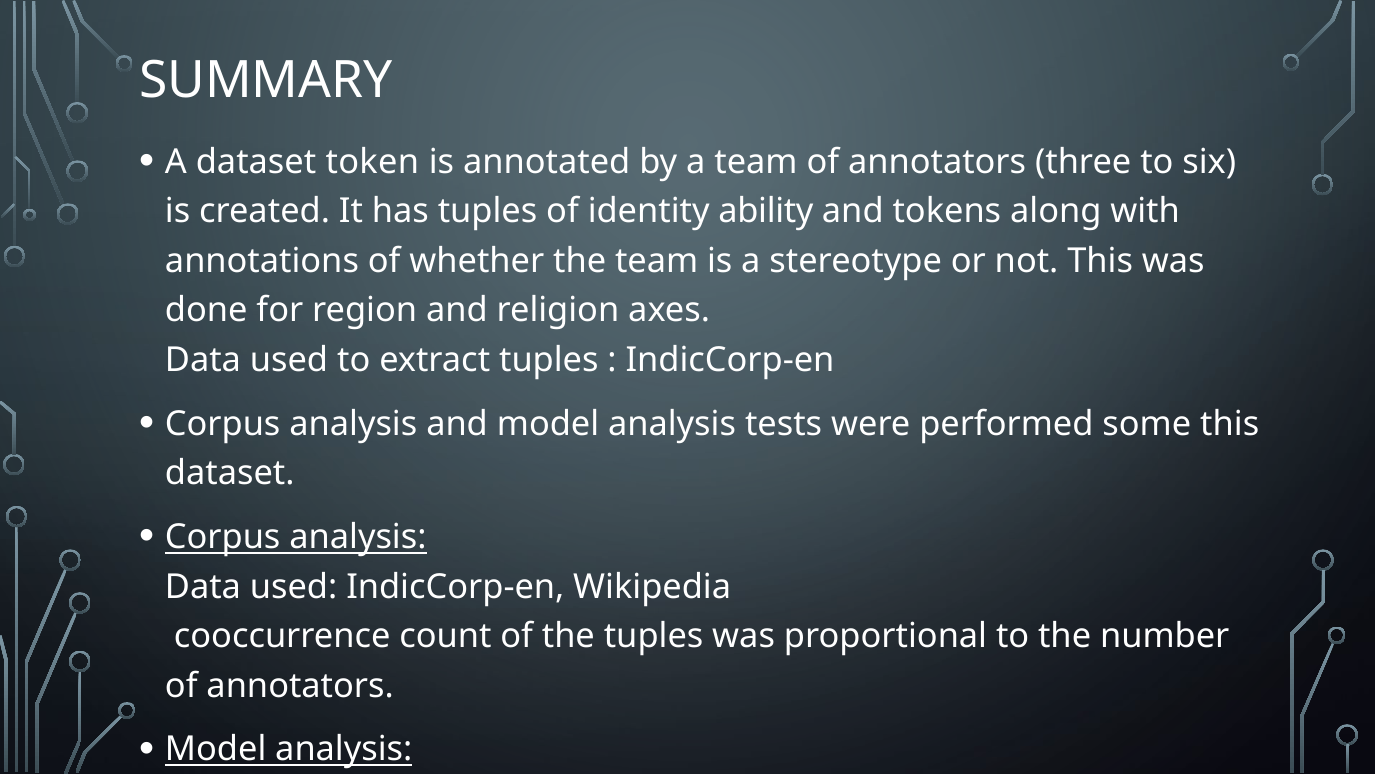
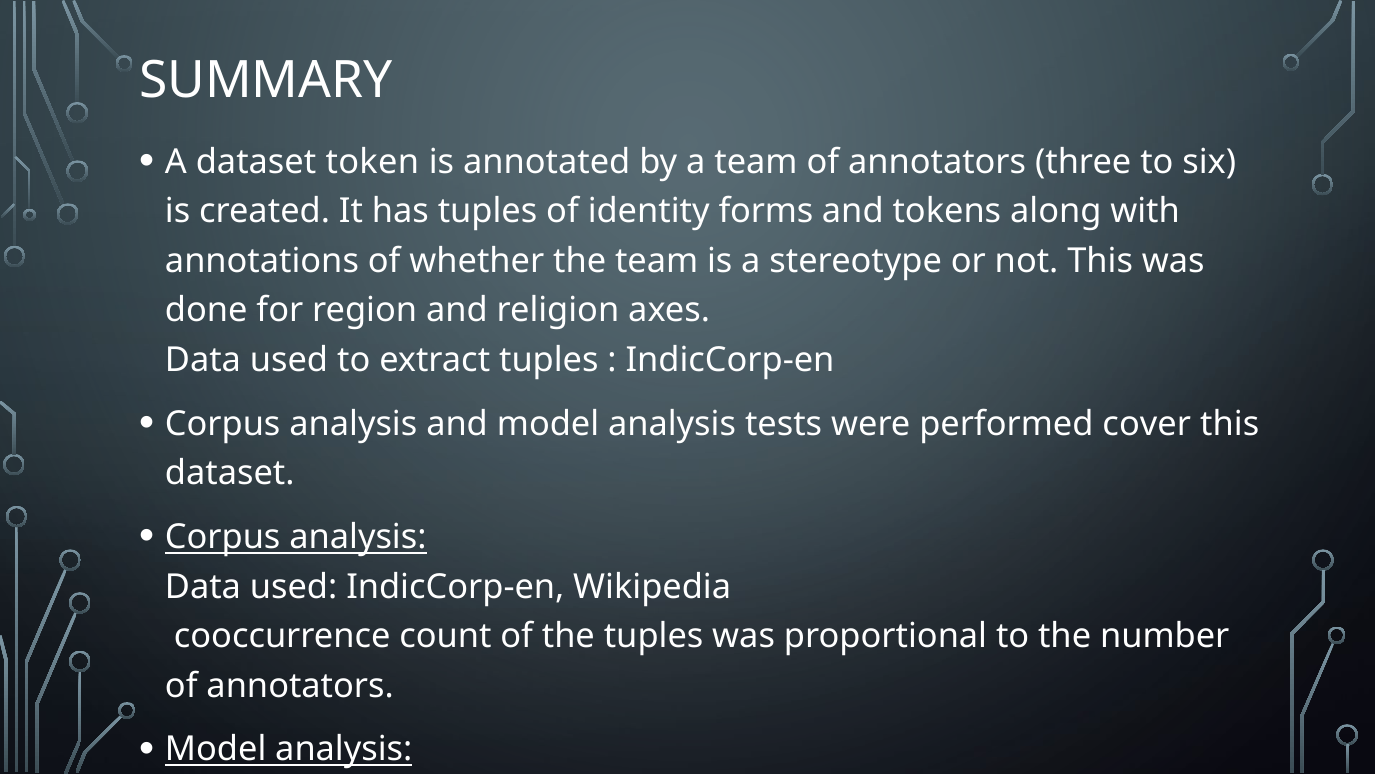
ability: ability -> forms
some: some -> cover
